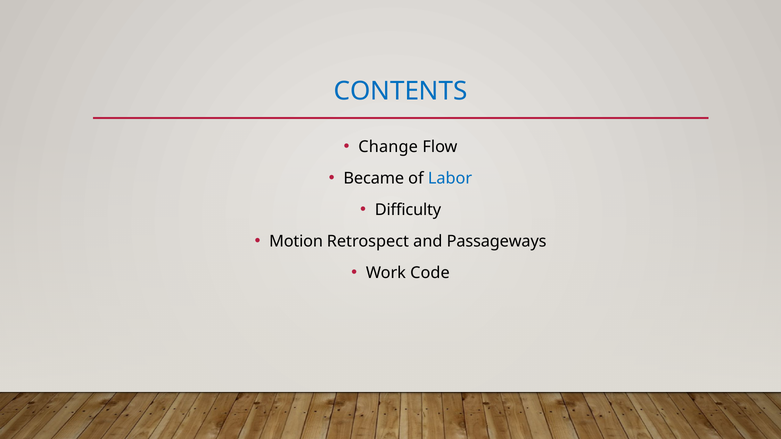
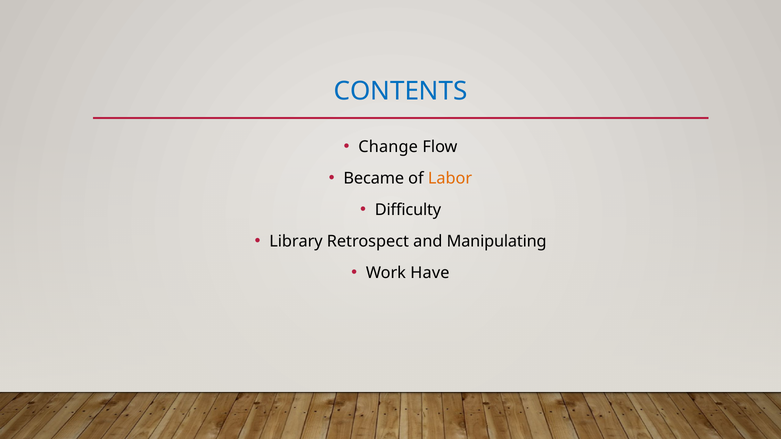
Labor colour: blue -> orange
Motion: Motion -> Library
Passageways: Passageways -> Manipulating
Code: Code -> Have
